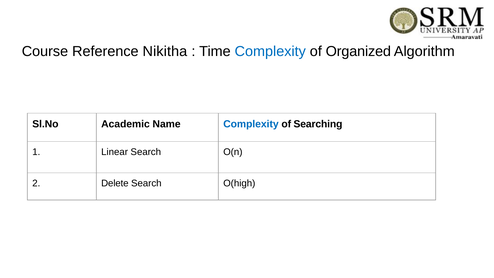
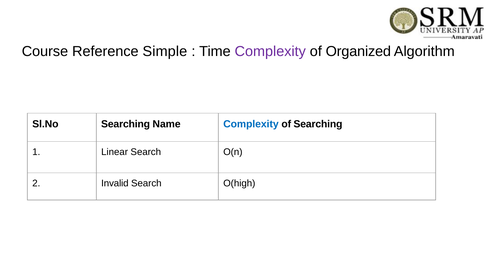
Nikitha: Nikitha -> Simple
Complexity at (270, 51) colour: blue -> purple
Sl.No Academic: Academic -> Searching
Delete: Delete -> Invalid
